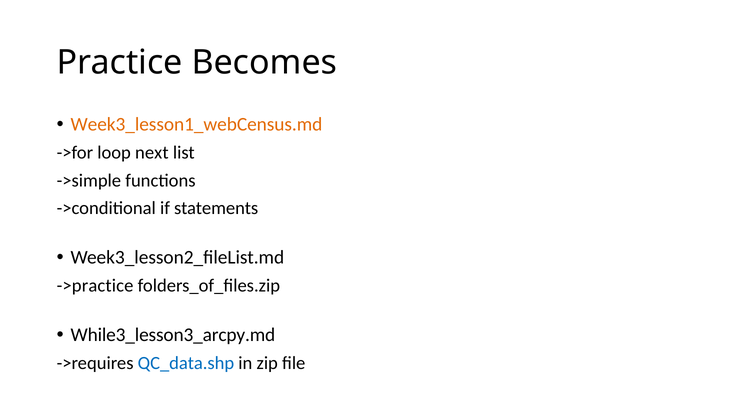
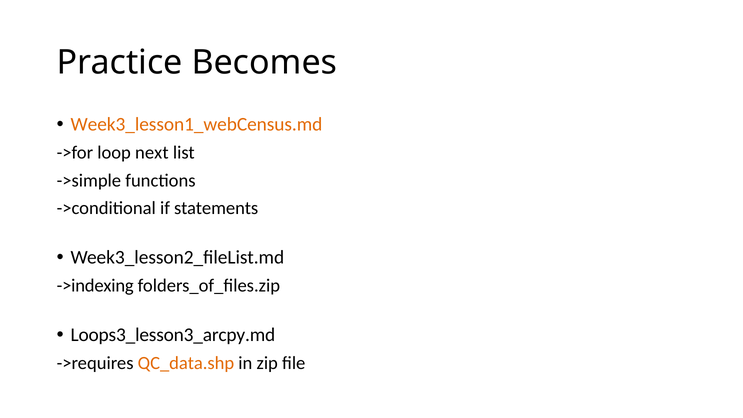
->practice: ->practice -> ->indexing
While3_lesson3_arcpy.md: While3_lesson3_arcpy.md -> Loops3_lesson3_arcpy.md
QC_data.shp colour: blue -> orange
